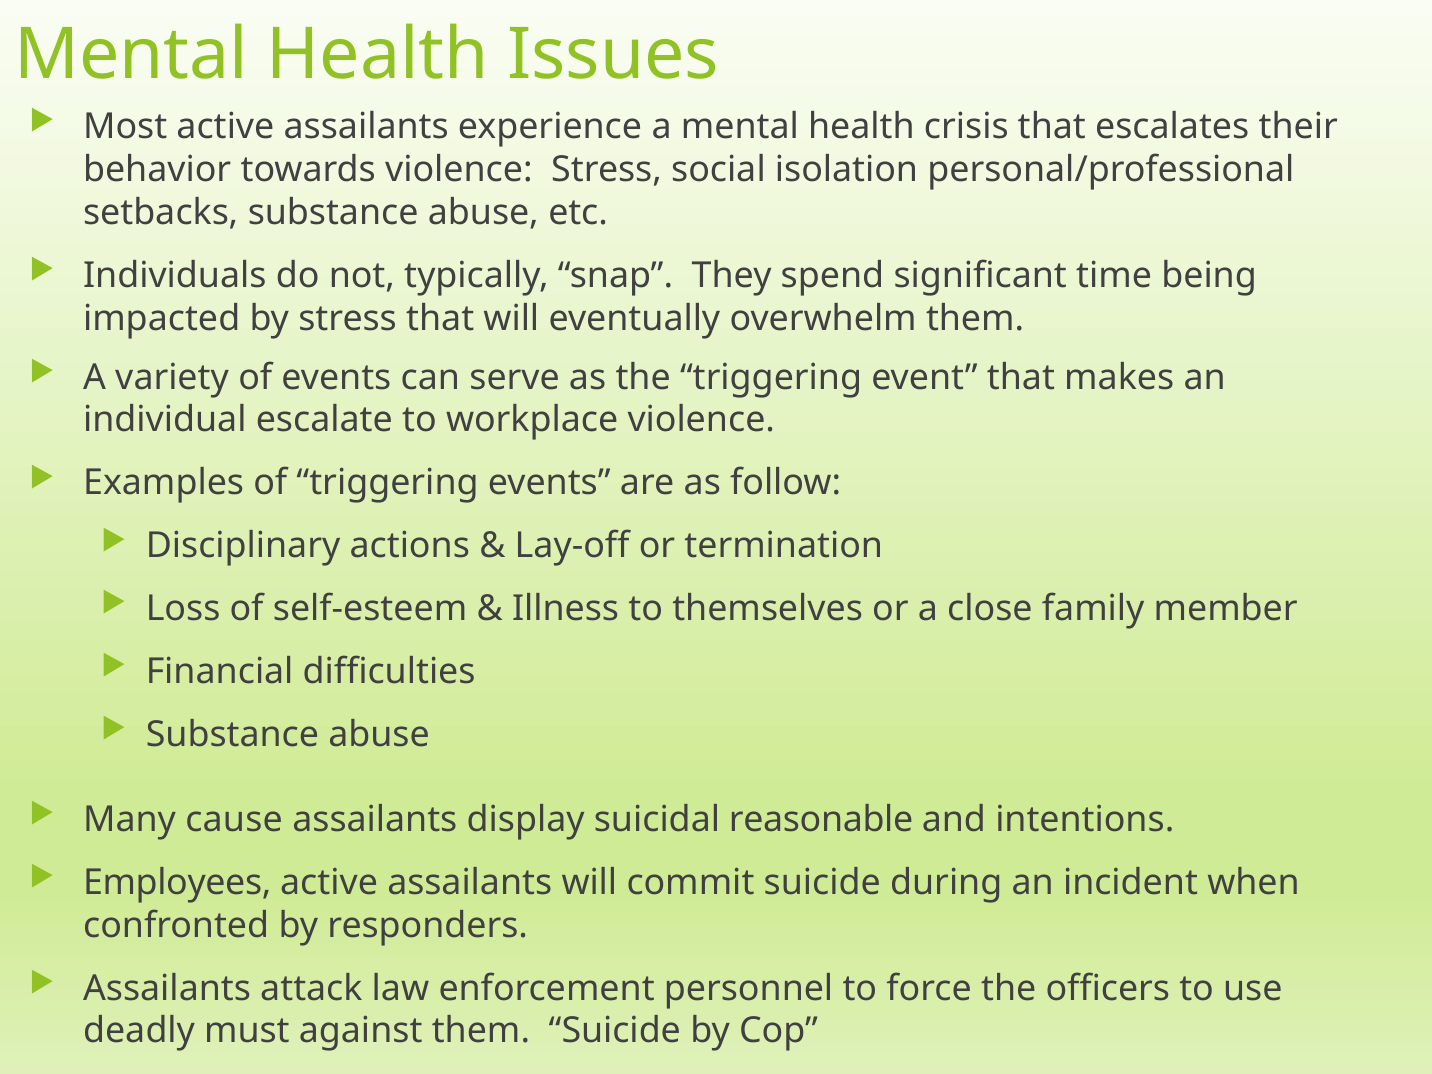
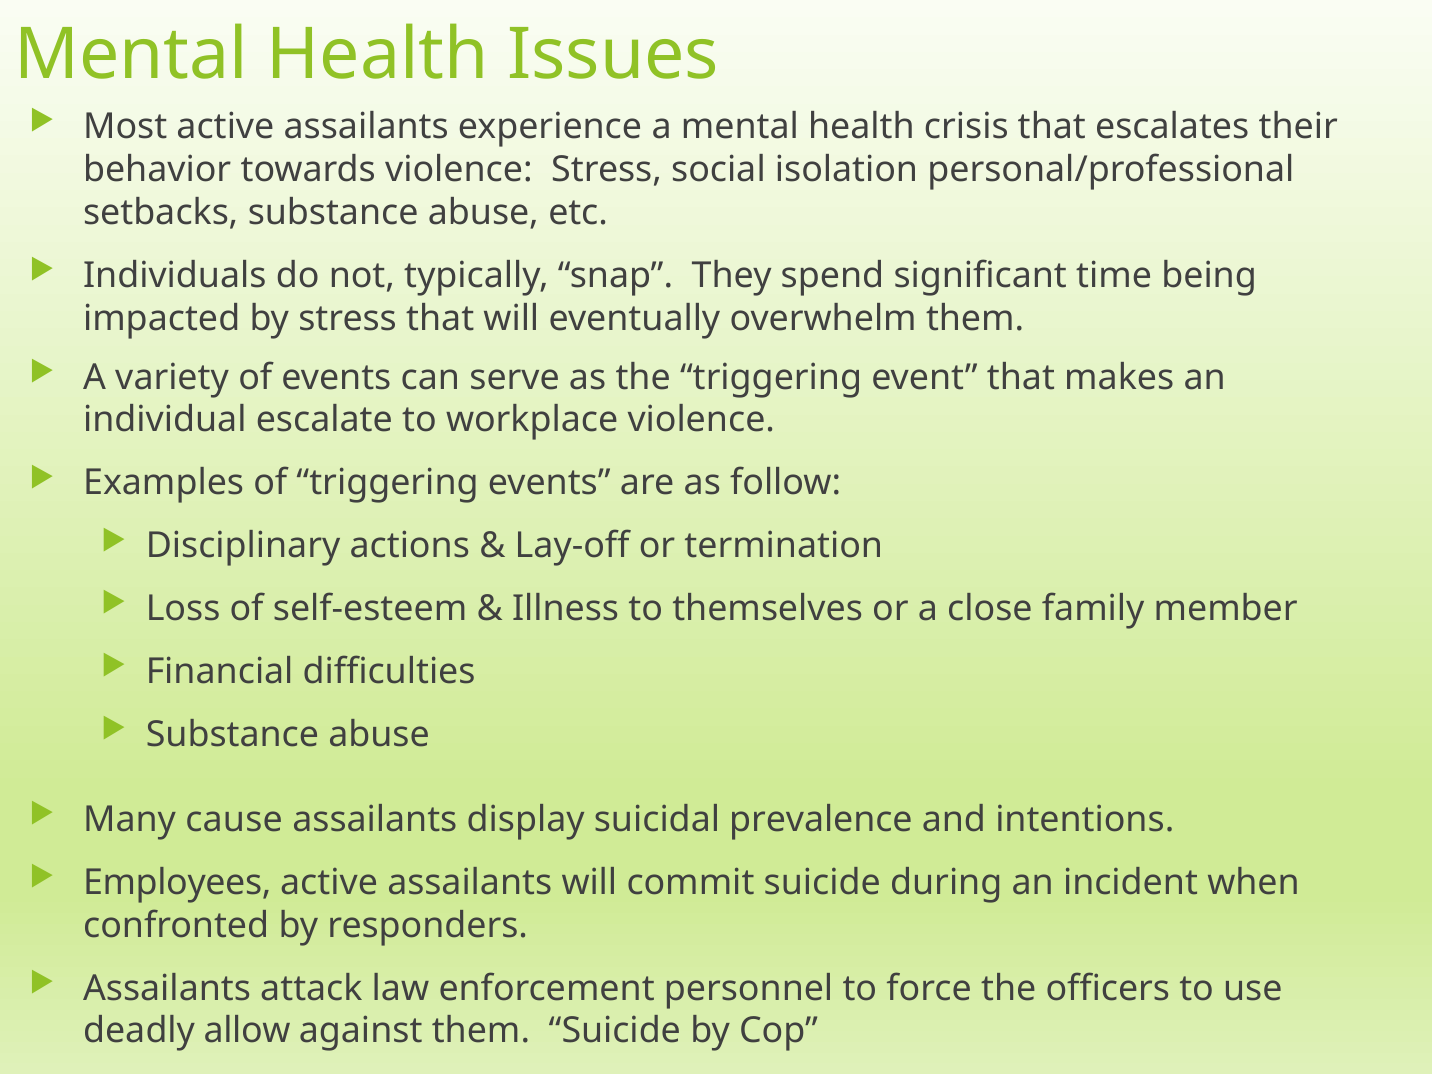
reasonable: reasonable -> prevalence
must: must -> allow
